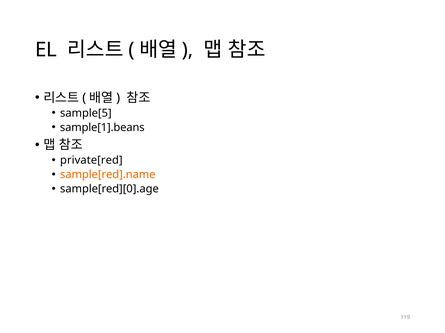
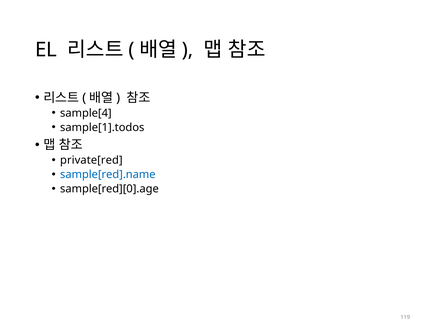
sample[5: sample[5 -> sample[4
sample[1].beans: sample[1].beans -> sample[1].todos
sample[red].name colour: orange -> blue
